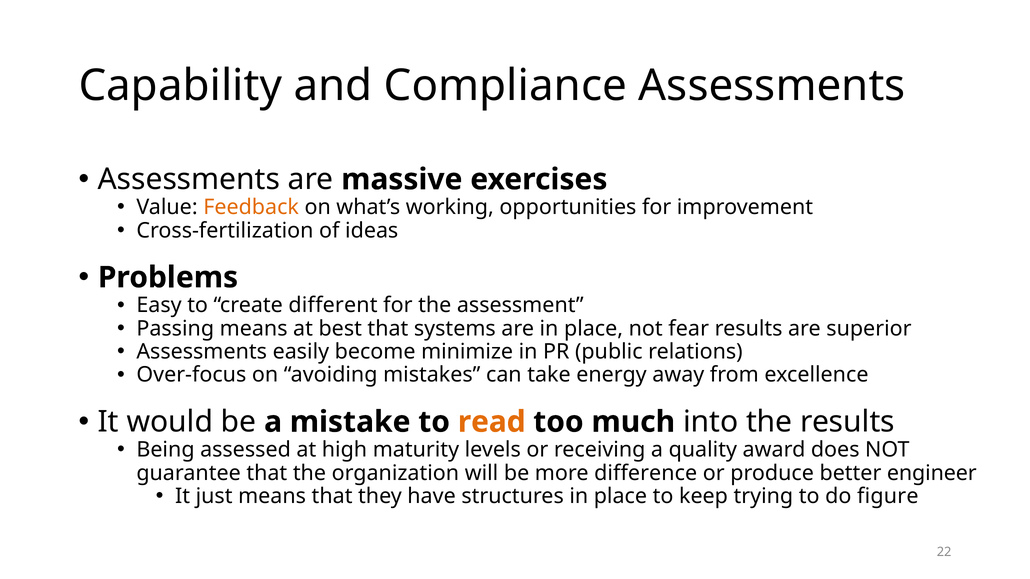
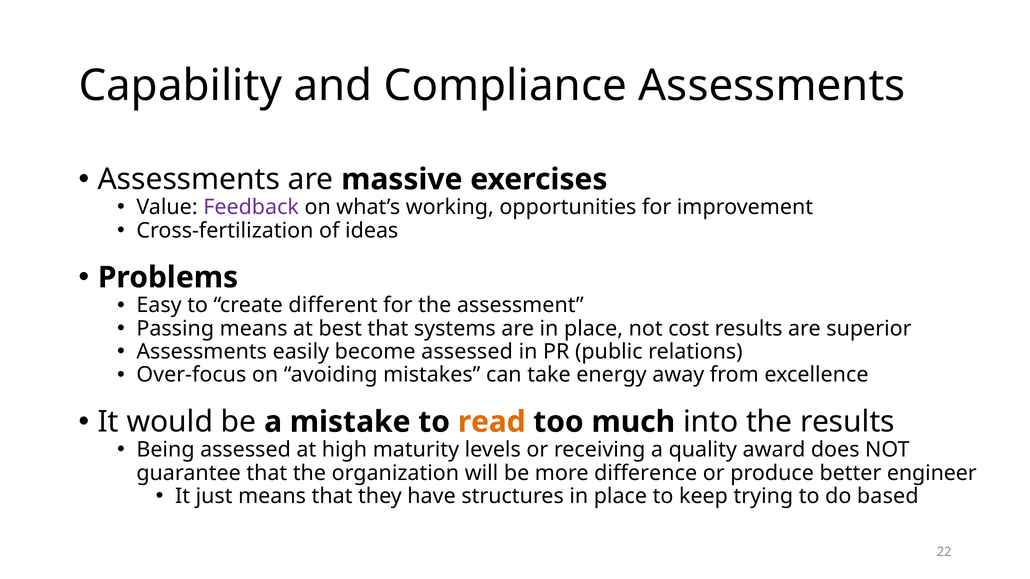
Feedback colour: orange -> purple
fear: fear -> cost
become minimize: minimize -> assessed
figure: figure -> based
